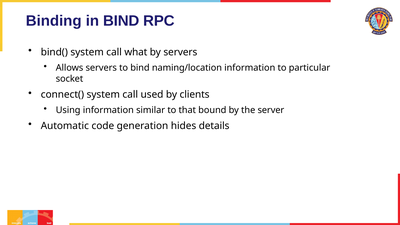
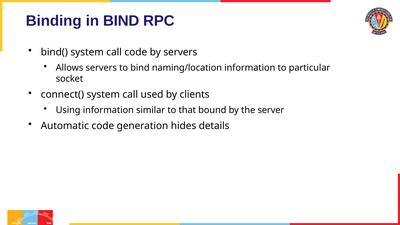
call what: what -> code
